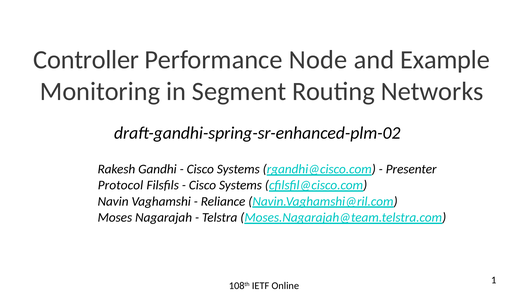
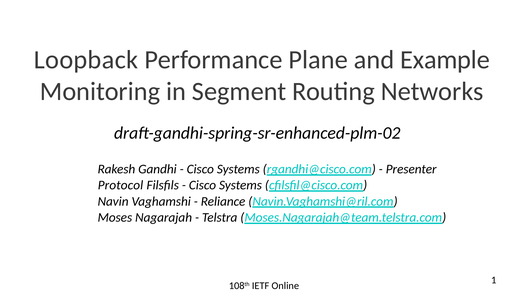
Controller: Controller -> Loopback
Node: Node -> Plane
